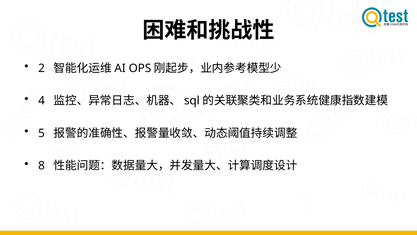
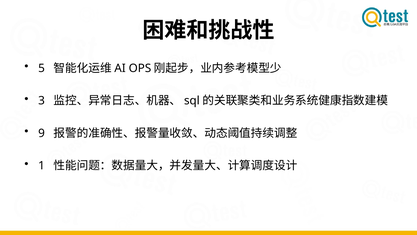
2: 2 -> 5
4: 4 -> 3
5: 5 -> 9
8: 8 -> 1
